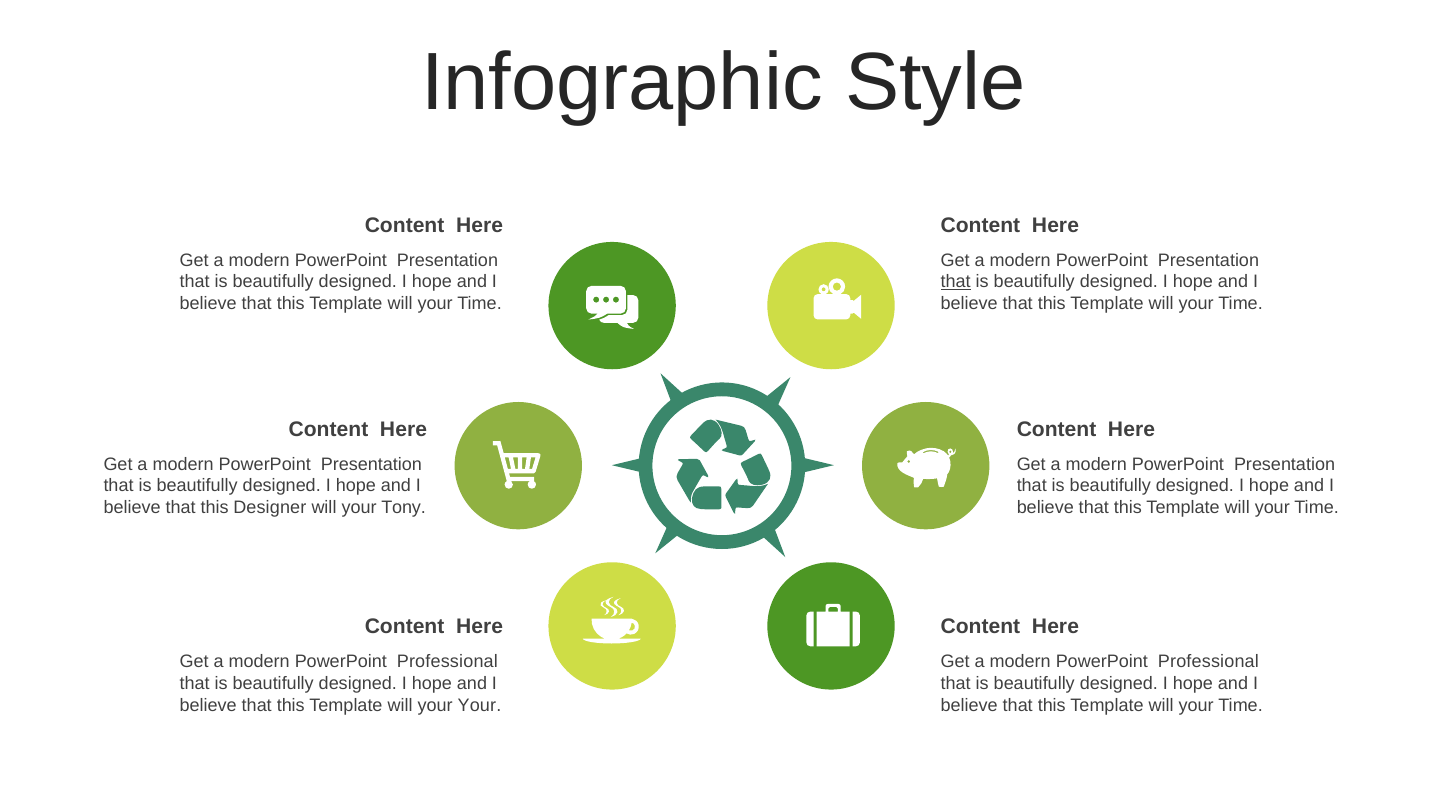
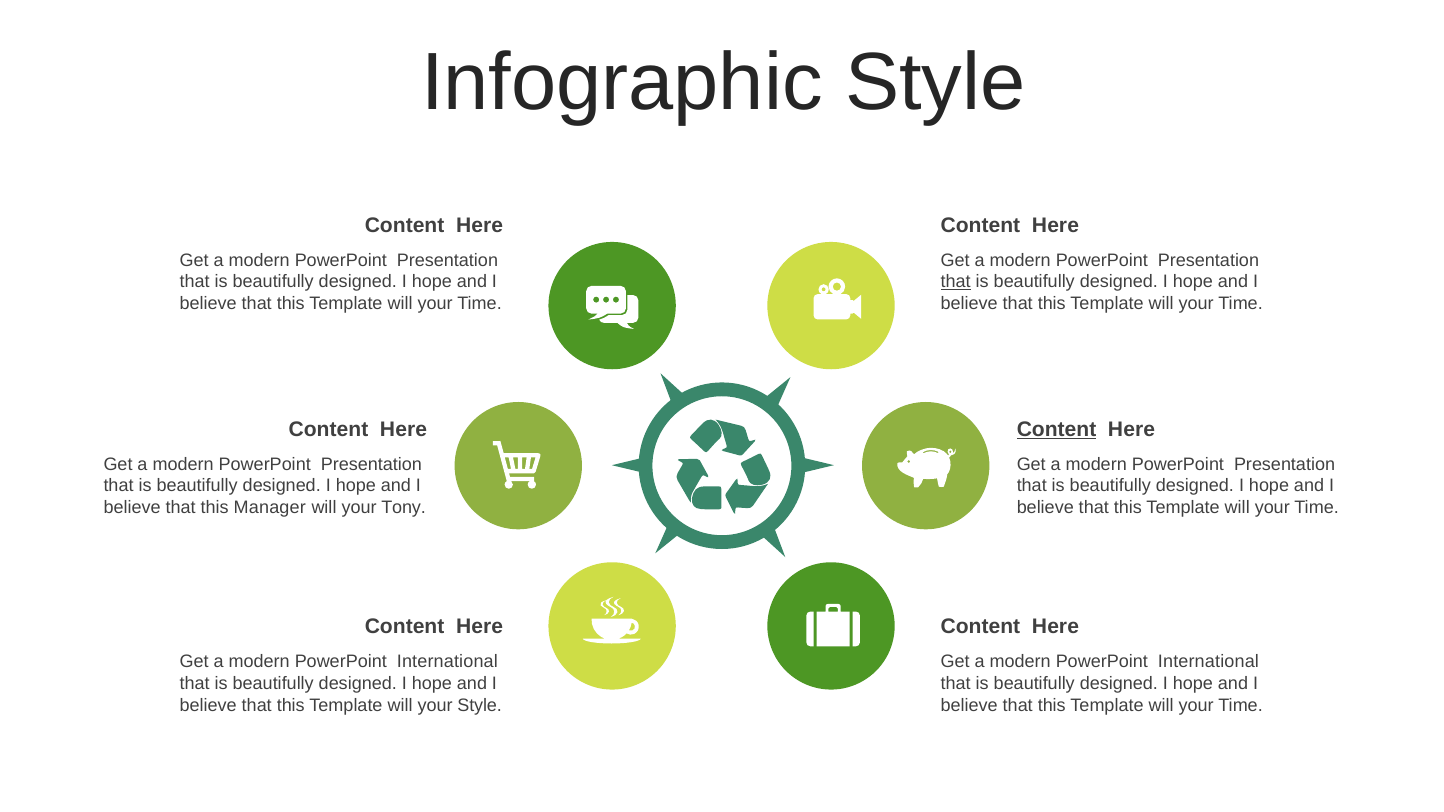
Content at (1057, 430) underline: none -> present
Designer: Designer -> Manager
Professional at (447, 662): Professional -> International
Professional at (1208, 662): Professional -> International
your Your: Your -> Style
